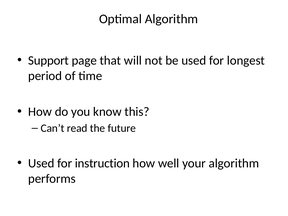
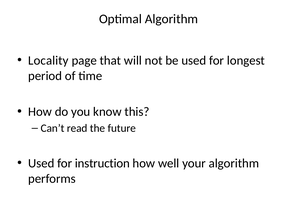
Support: Support -> Locality
